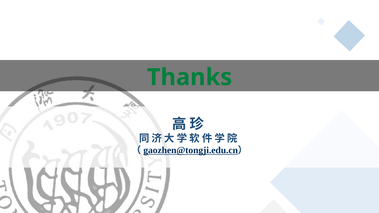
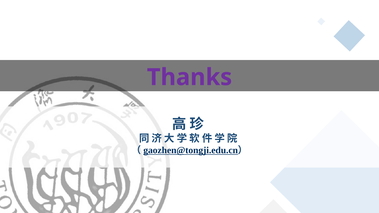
Thanks colour: green -> purple
